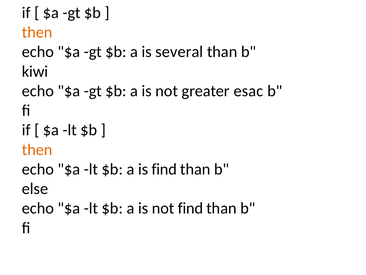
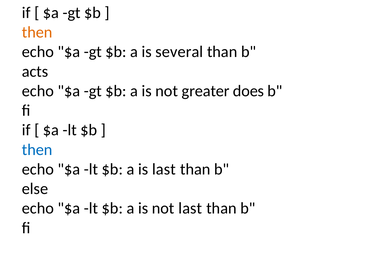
kiwi: kiwi -> acts
esac: esac -> does
then at (37, 149) colour: orange -> blue
is find: find -> last
not find: find -> last
